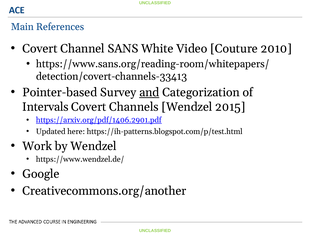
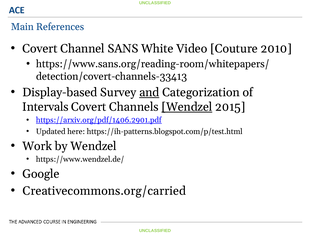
Pointer-based: Pointer-based -> Display-based
Wendzel at (187, 107) underline: none -> present
Creativecommons.org/another: Creativecommons.org/another -> Creativecommons.org/carried
